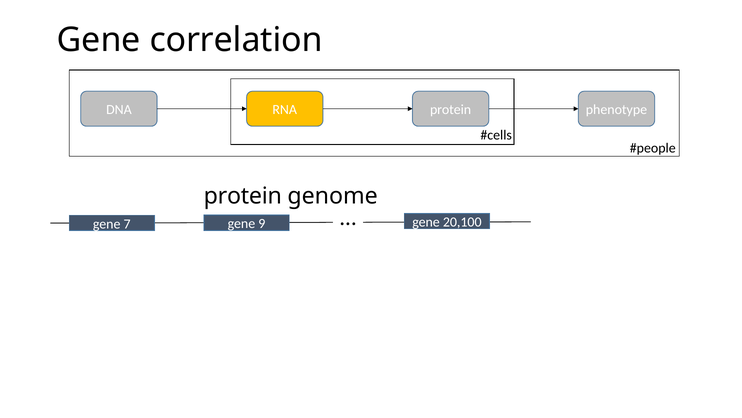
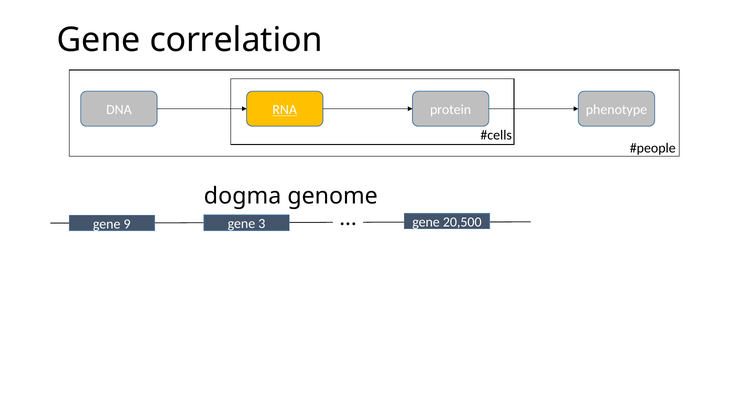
RNA underline: none -> present
protein at (243, 196): protein -> dogma
7: 7 -> 9
9: 9 -> 3
20,100: 20,100 -> 20,500
